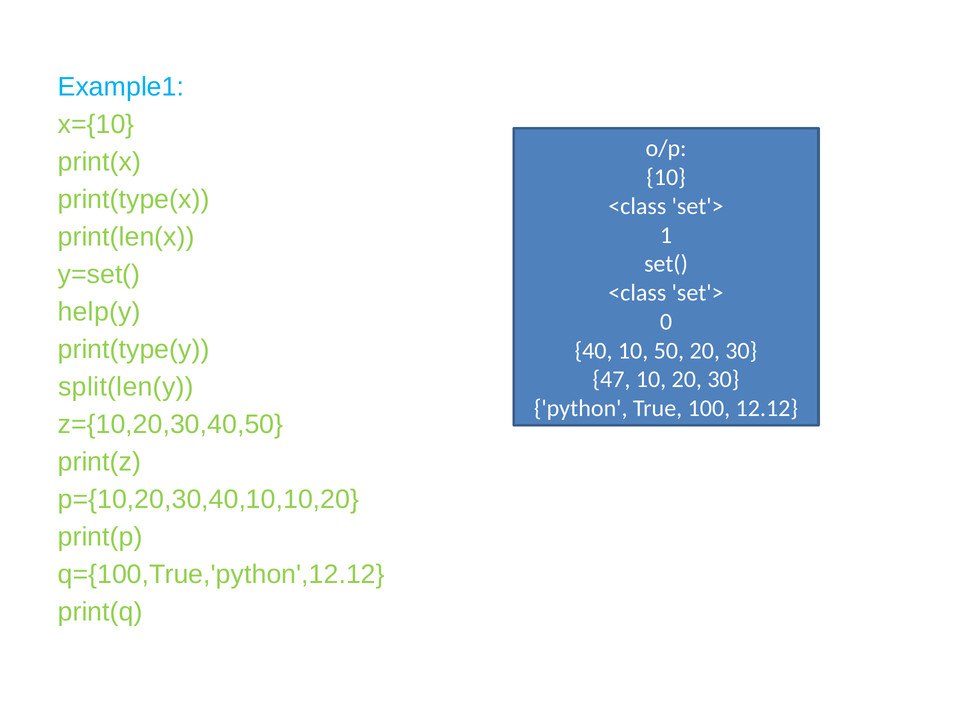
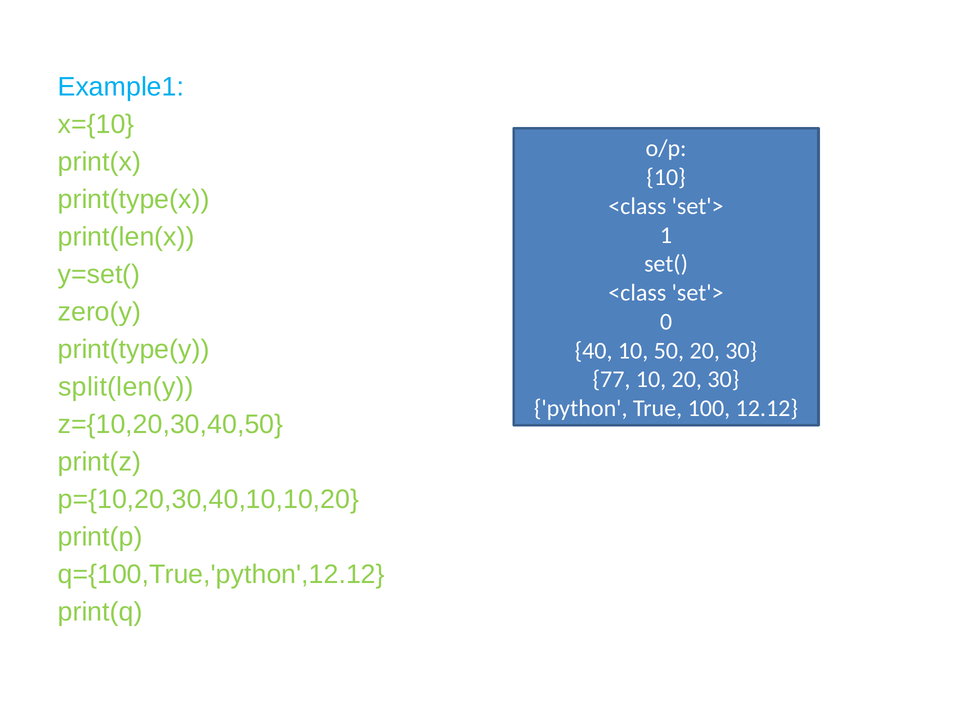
help(y: help(y -> zero(y
47: 47 -> 77
